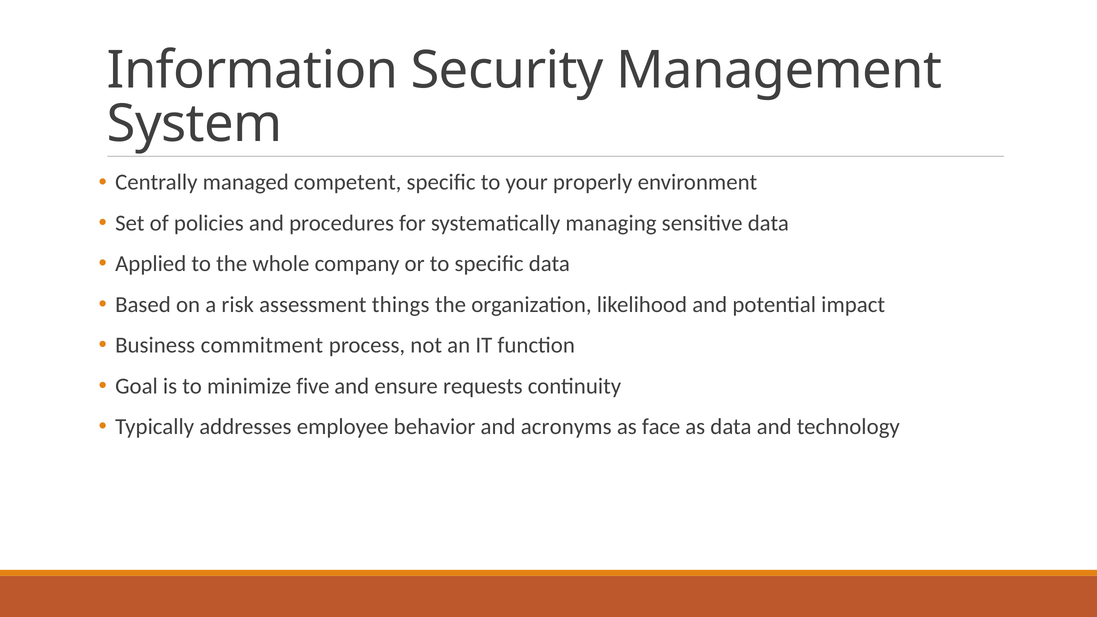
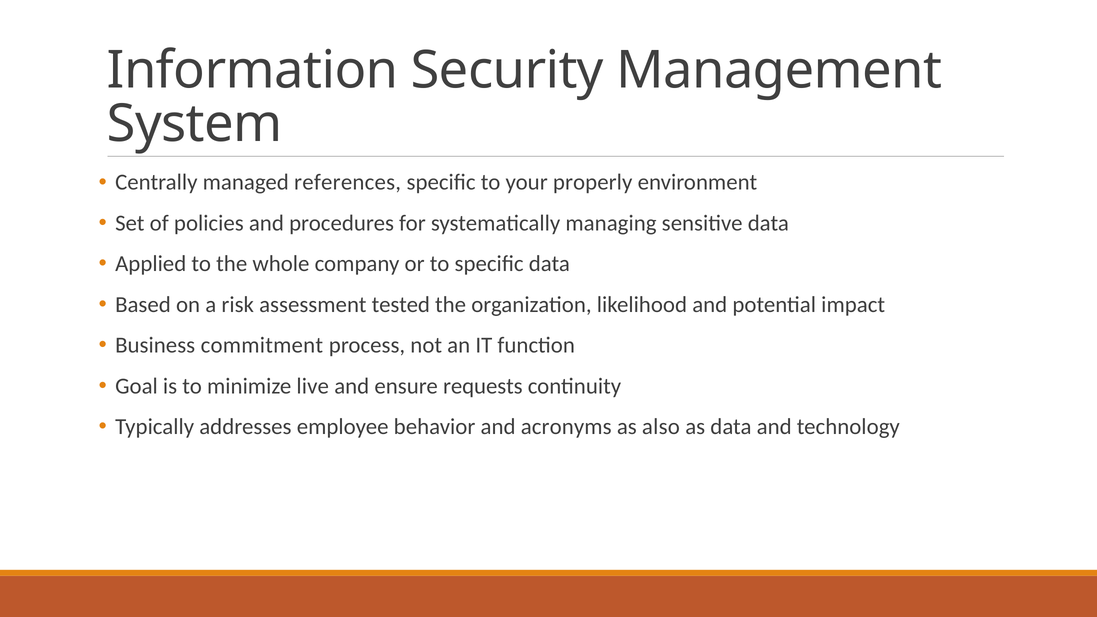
competent: competent -> references
things: things -> tested
five: five -> live
face: face -> also
